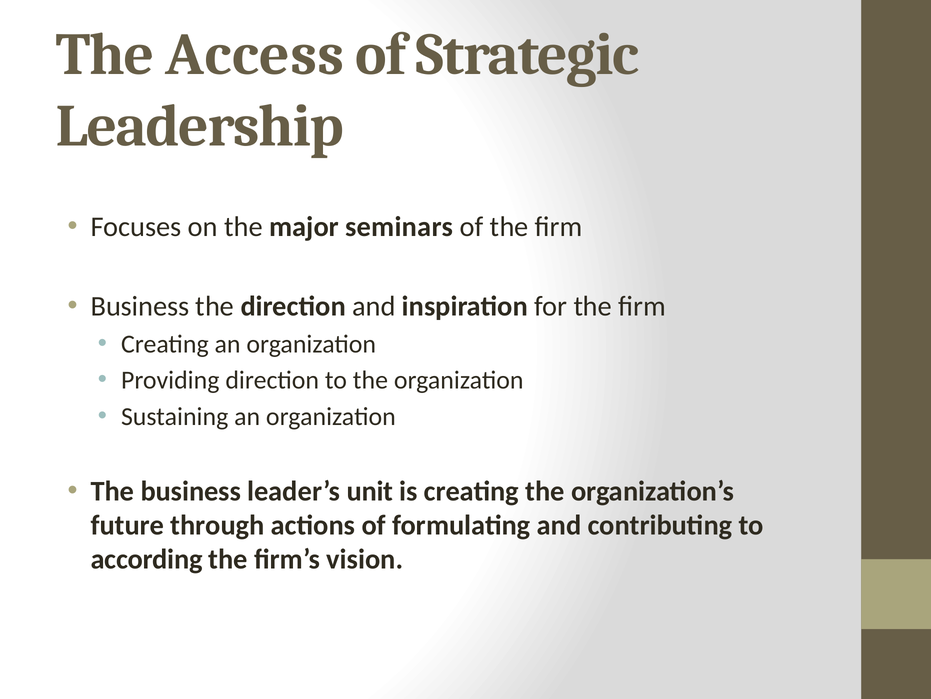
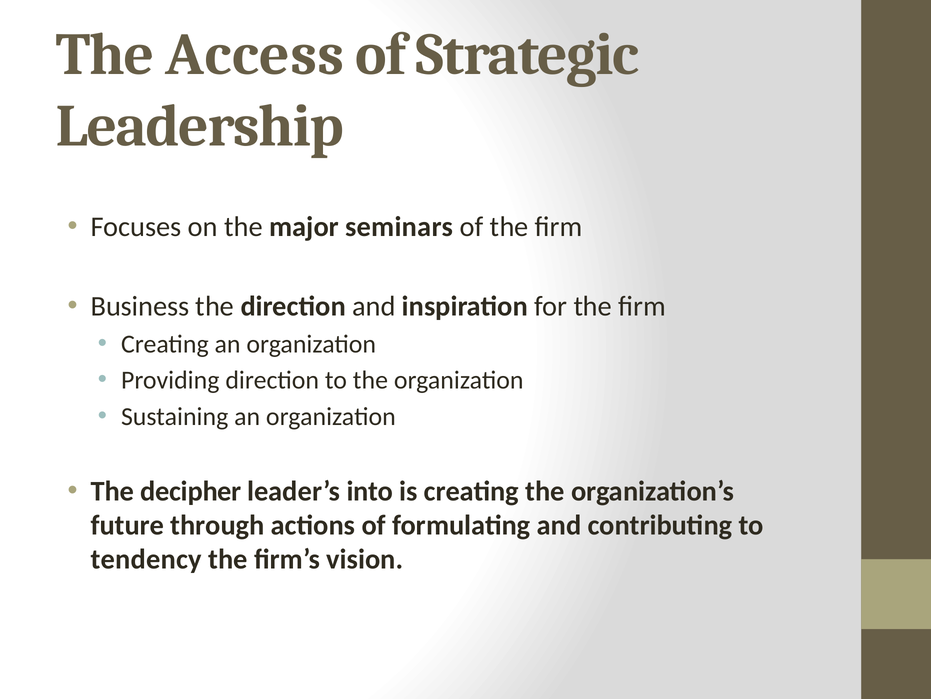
The business: business -> decipher
unit: unit -> into
according: according -> tendency
